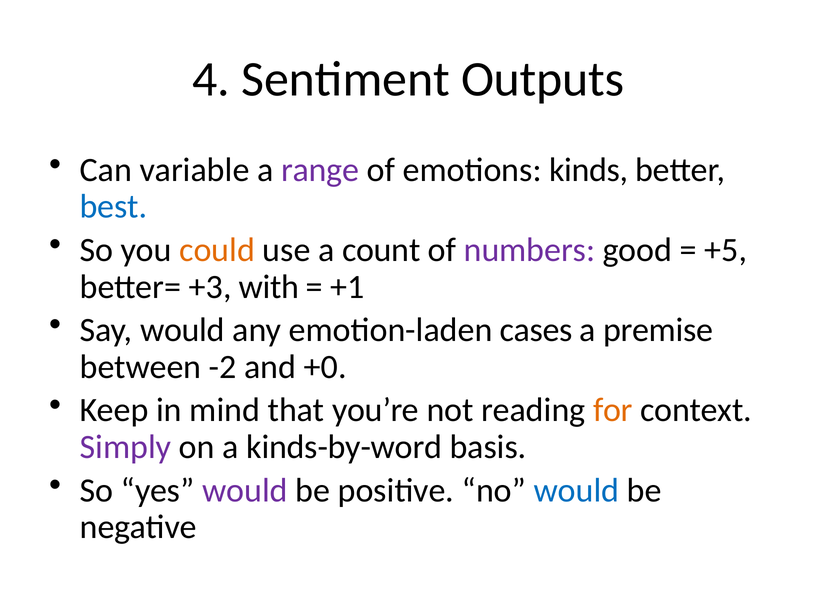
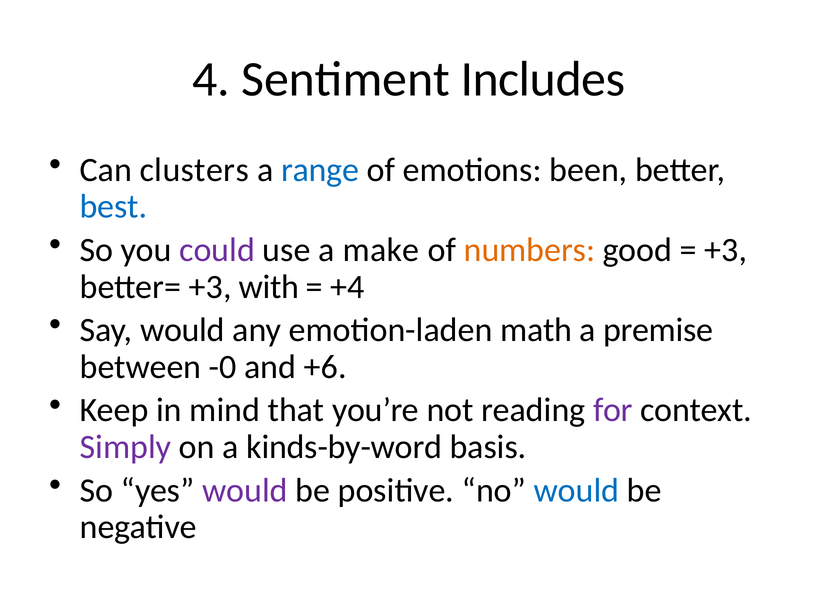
Outputs: Outputs -> Includes
variable: variable -> clusters
range colour: purple -> blue
kinds: kinds -> been
could colour: orange -> purple
count: count -> make
numbers colour: purple -> orange
+5 at (726, 250): +5 -> +3
+1: +1 -> +4
cases: cases -> math
-2: -2 -> -0
+0: +0 -> +6
for colour: orange -> purple
